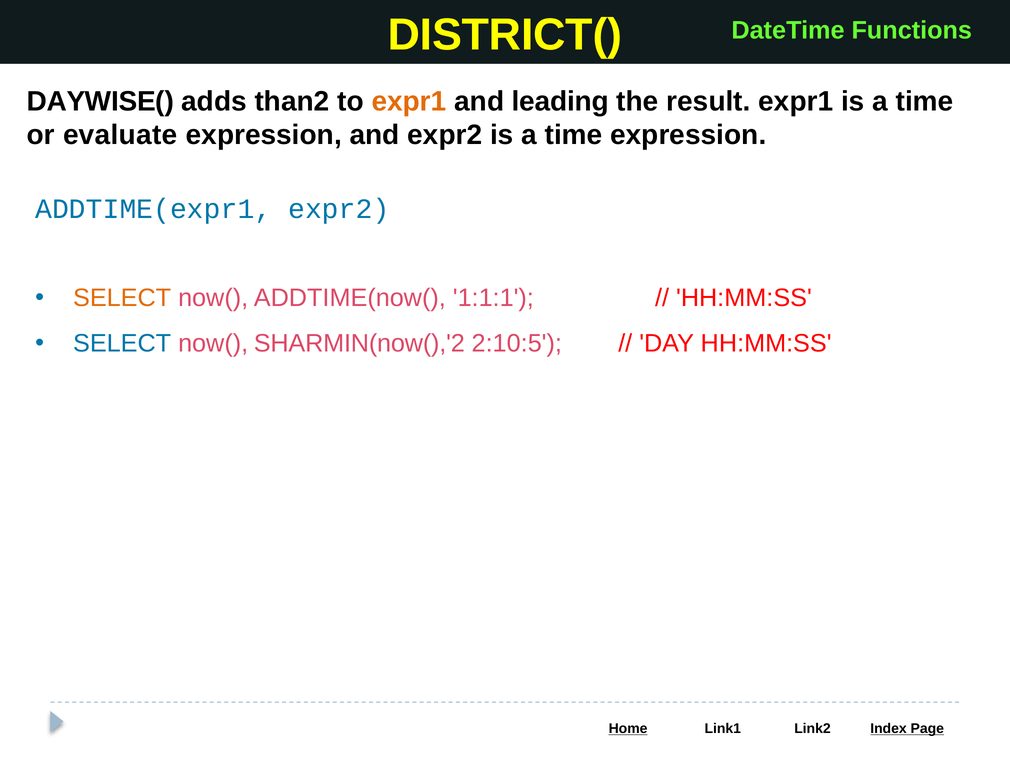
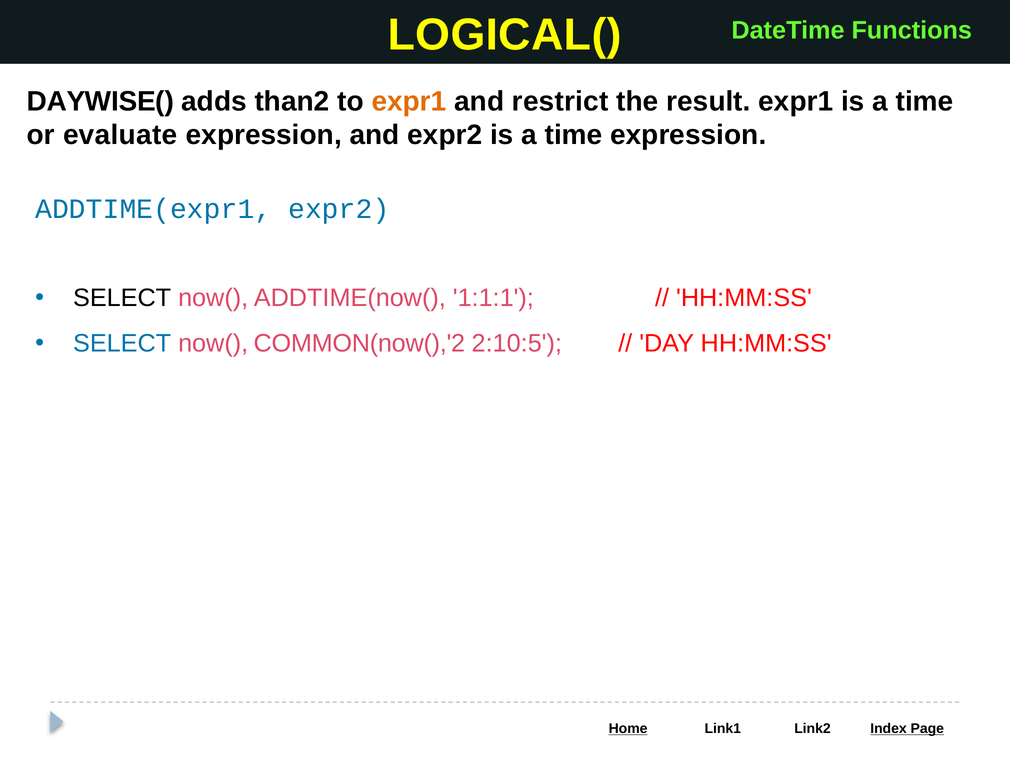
DISTRICT(: DISTRICT( -> LOGICAL(
leading: leading -> restrict
SELECT at (122, 298) colour: orange -> black
SHARMIN(now(),'2: SHARMIN(now(),'2 -> COMMON(now(),'2
